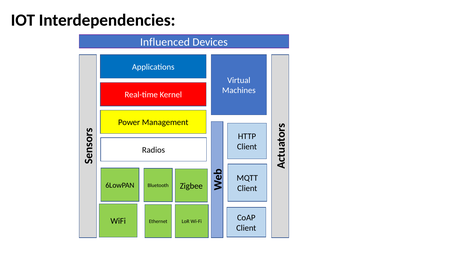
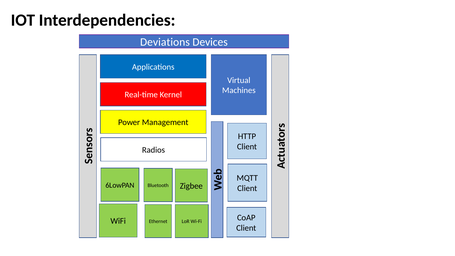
Influenced: Influenced -> Deviations
